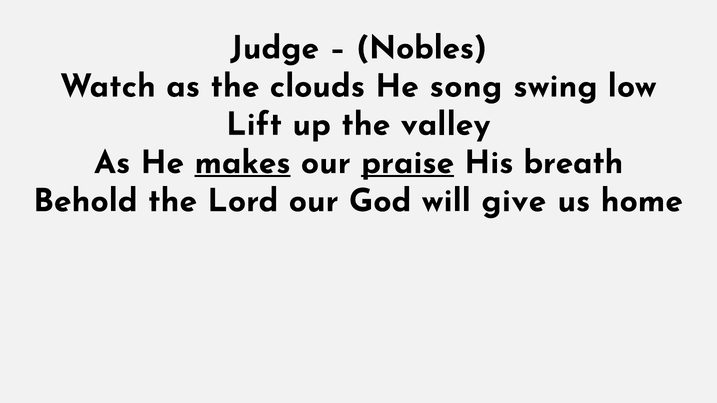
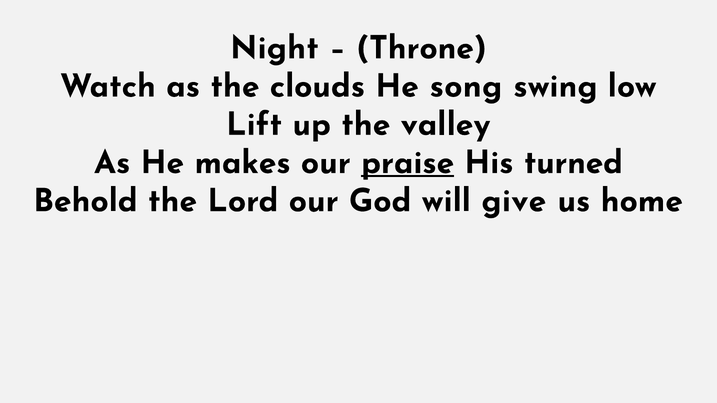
Judge: Judge -> Night
Nobles: Nobles -> Throne
makes underline: present -> none
breath: breath -> turned
